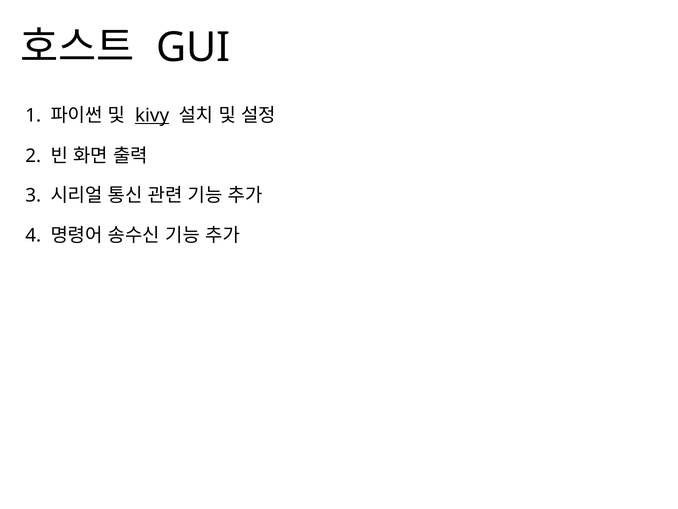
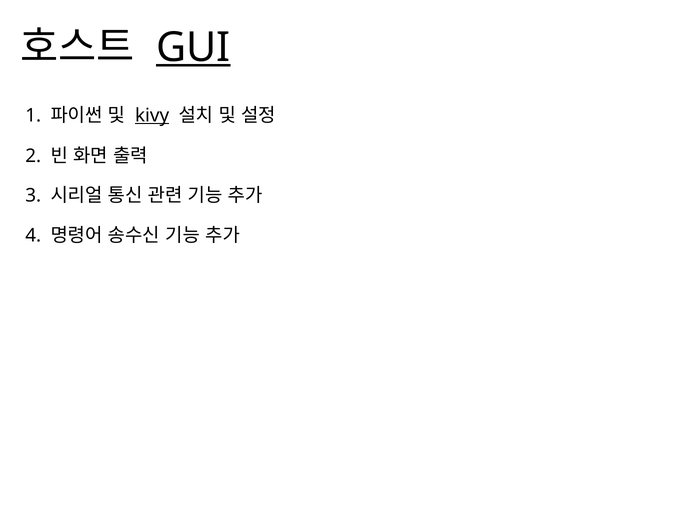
GUI underline: none -> present
